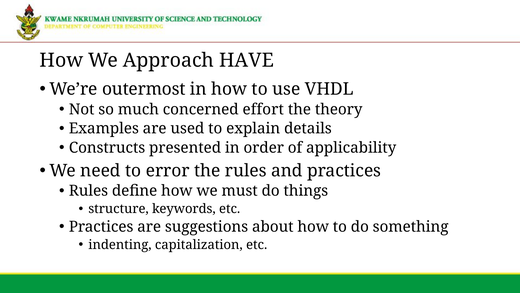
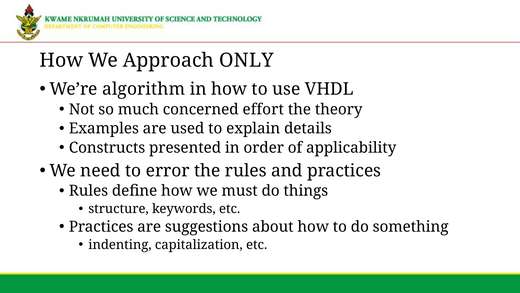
HAVE: HAVE -> ONLY
outermost: outermost -> algorithm
